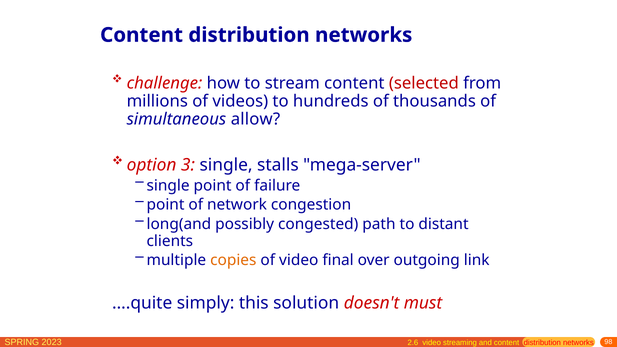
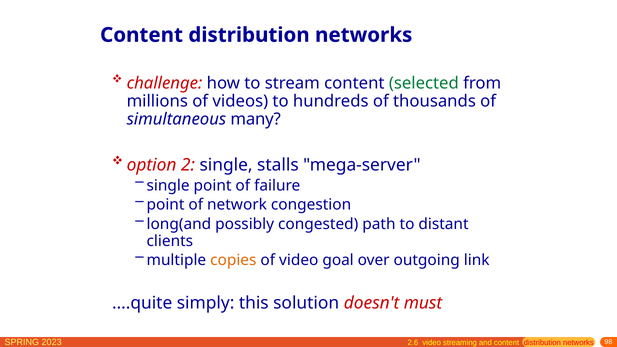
selected colour: red -> green
allow: allow -> many
3: 3 -> 2
final: final -> goal
